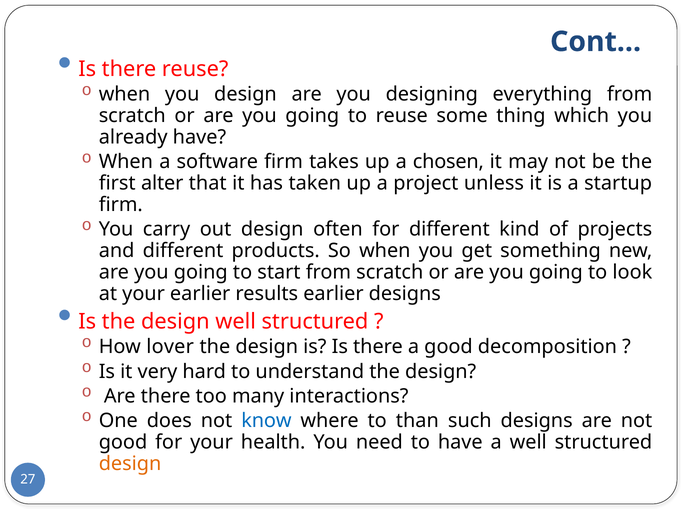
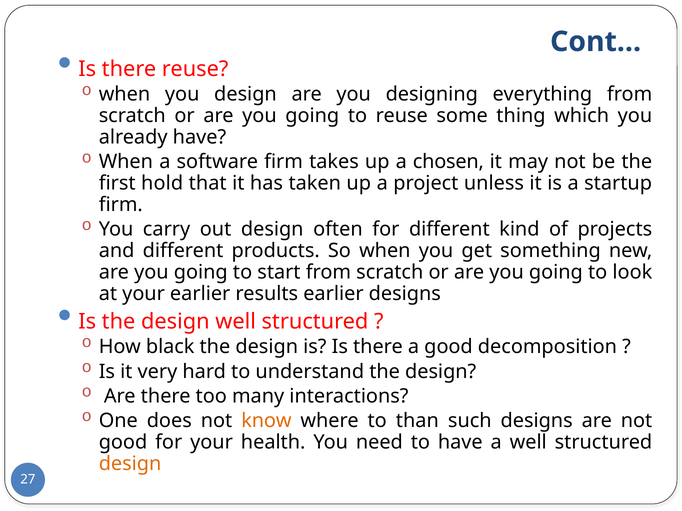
alter: alter -> hold
lover: lover -> black
know colour: blue -> orange
